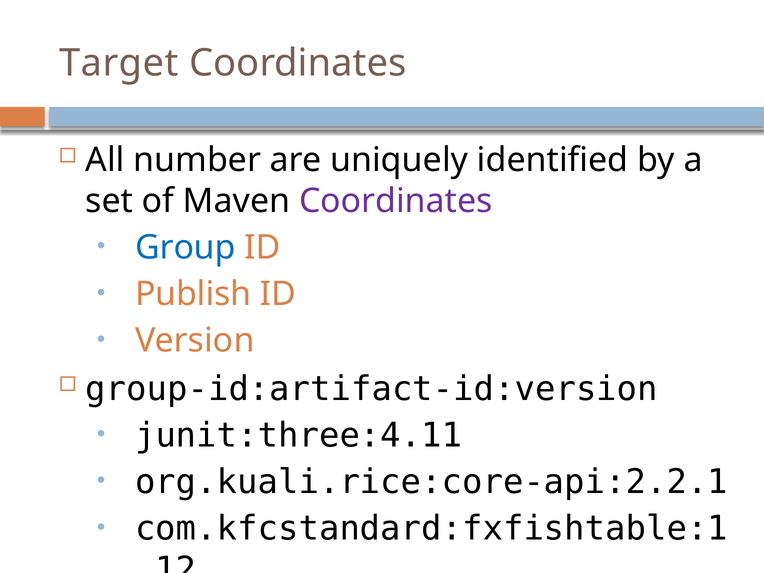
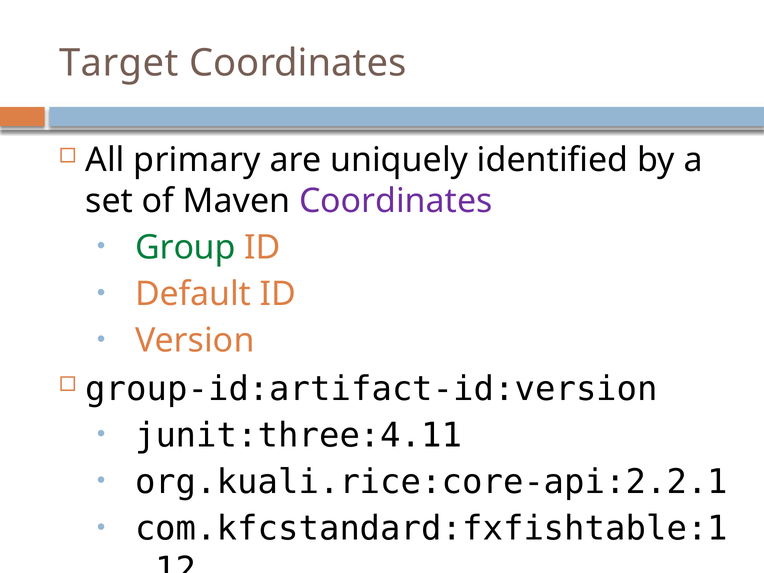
number: number -> primary
Group colour: blue -> green
Publish: Publish -> Default
